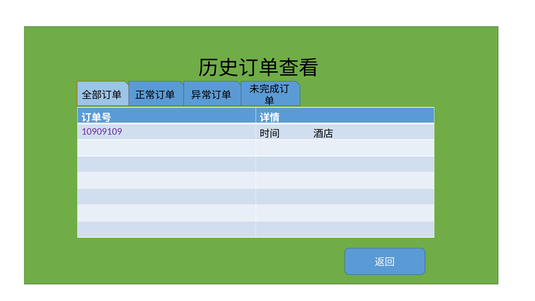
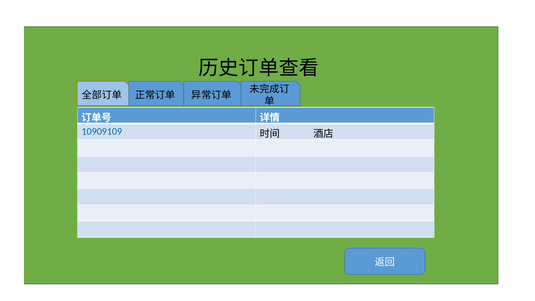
10909109 colour: purple -> blue
